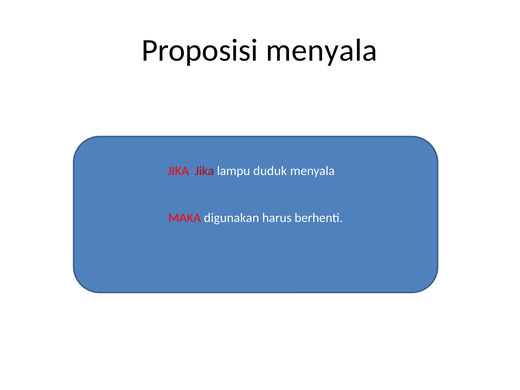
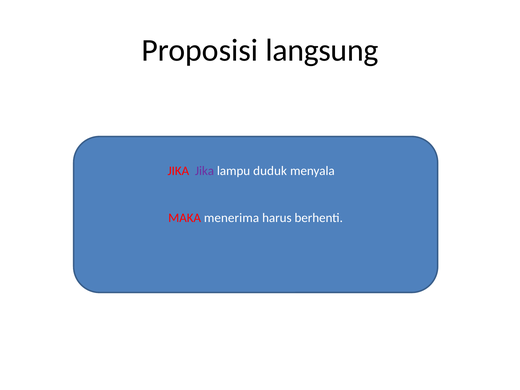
Proposisi menyala: menyala -> langsung
Jika at (205, 171) colour: red -> purple
digunakan: digunakan -> menerima
